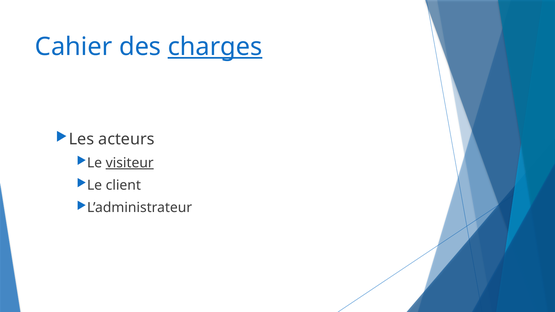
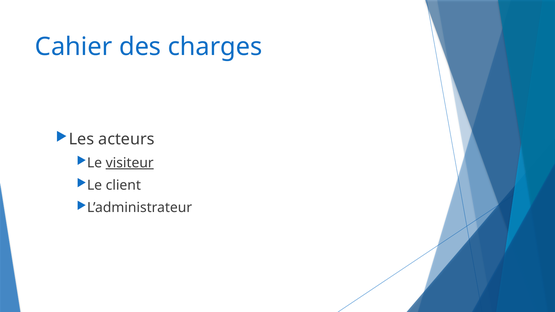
charges underline: present -> none
